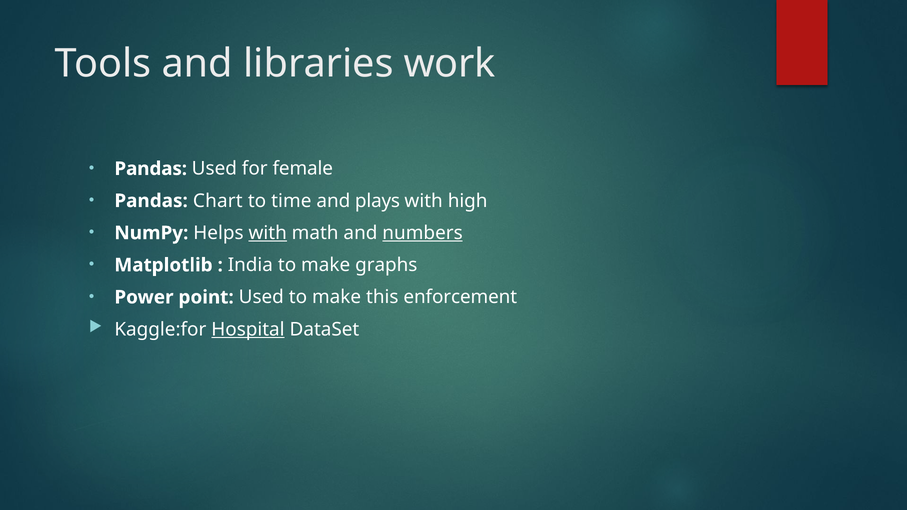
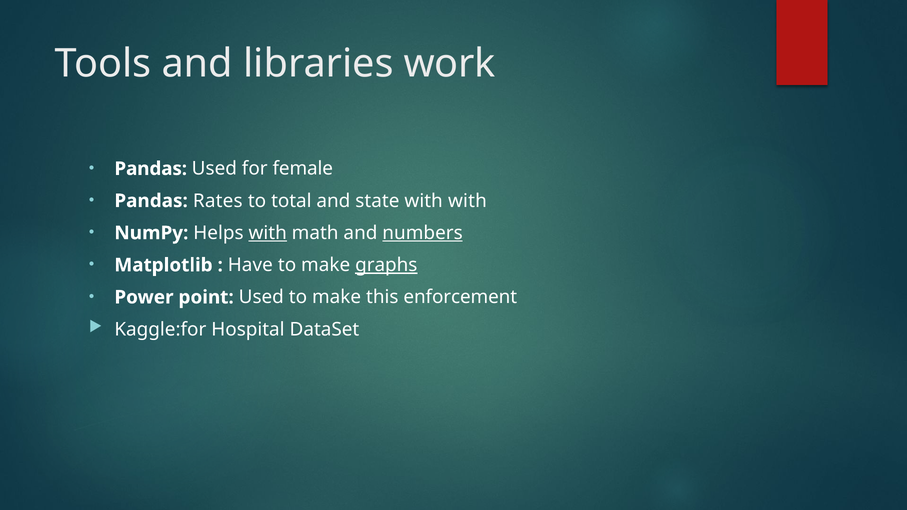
Chart: Chart -> Rates
time: time -> total
plays: plays -> state
with high: high -> with
India: India -> Have
graphs underline: none -> present
Hospital underline: present -> none
